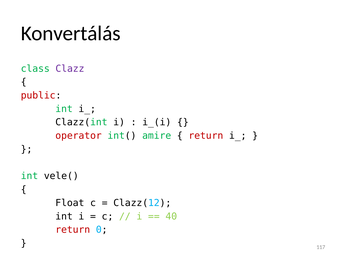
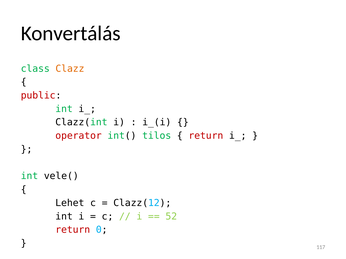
Clazz colour: purple -> orange
amire: amire -> tilos
Float: Float -> Lehet
40: 40 -> 52
